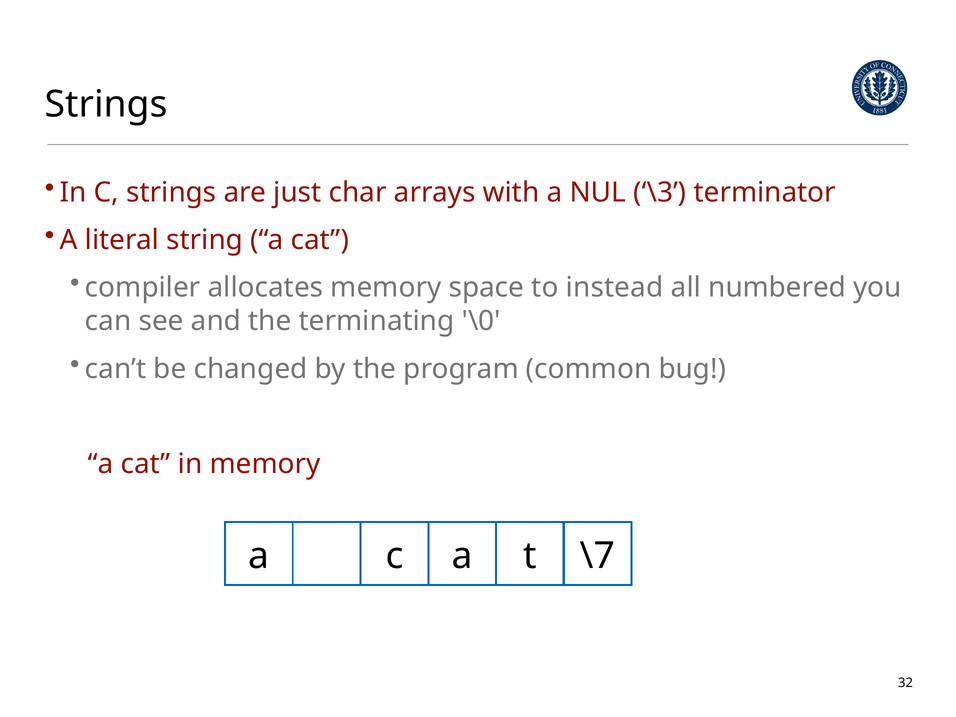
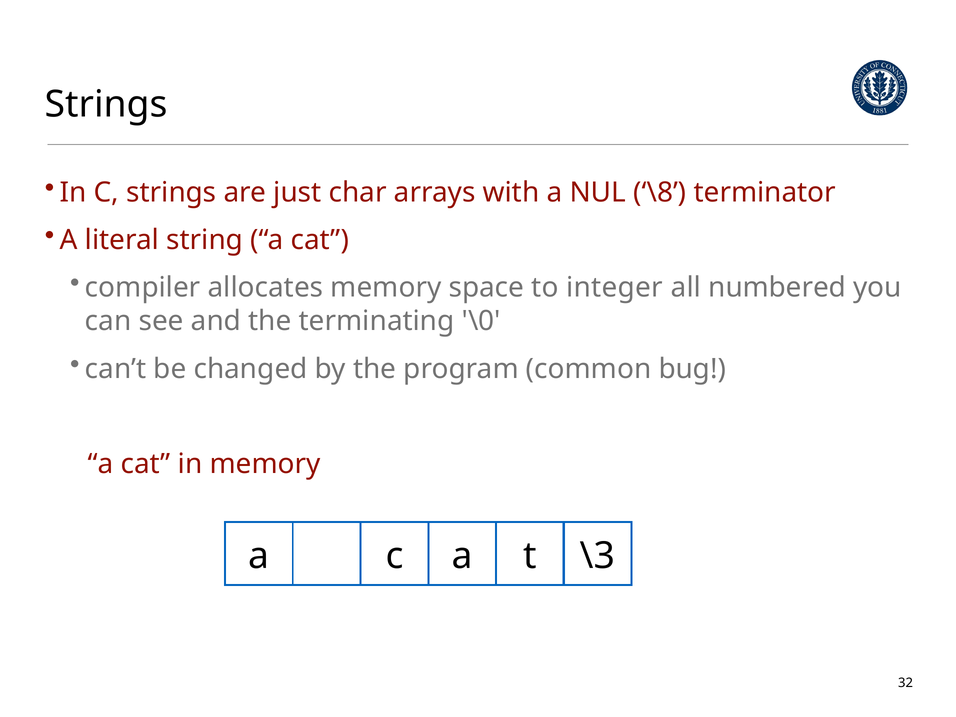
\3: \3 -> \8
instead: instead -> integer
\7: \7 -> \3
